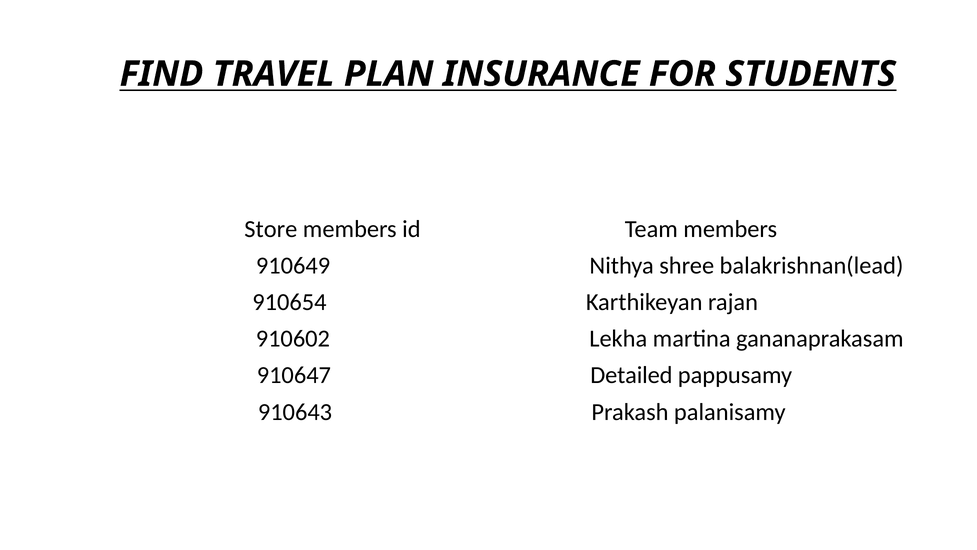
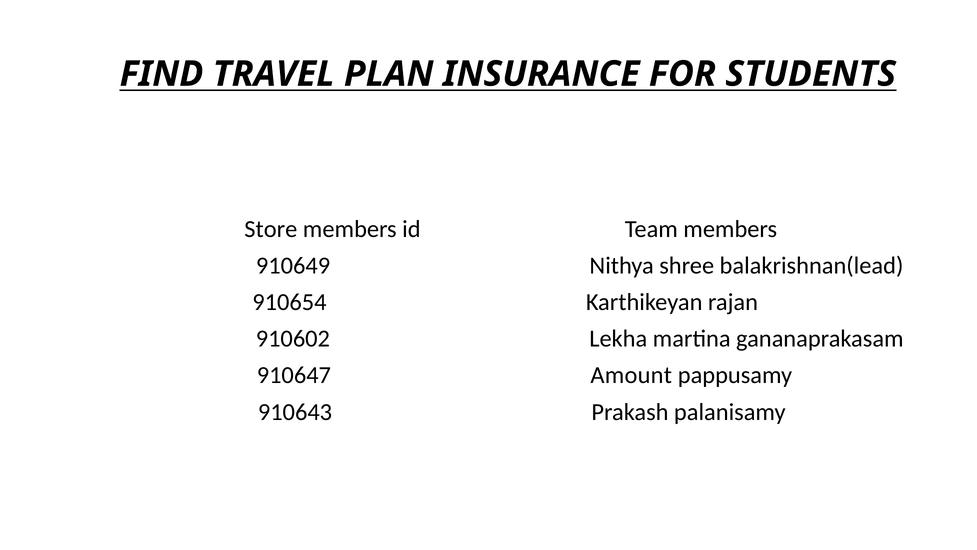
Detailed: Detailed -> Amount
